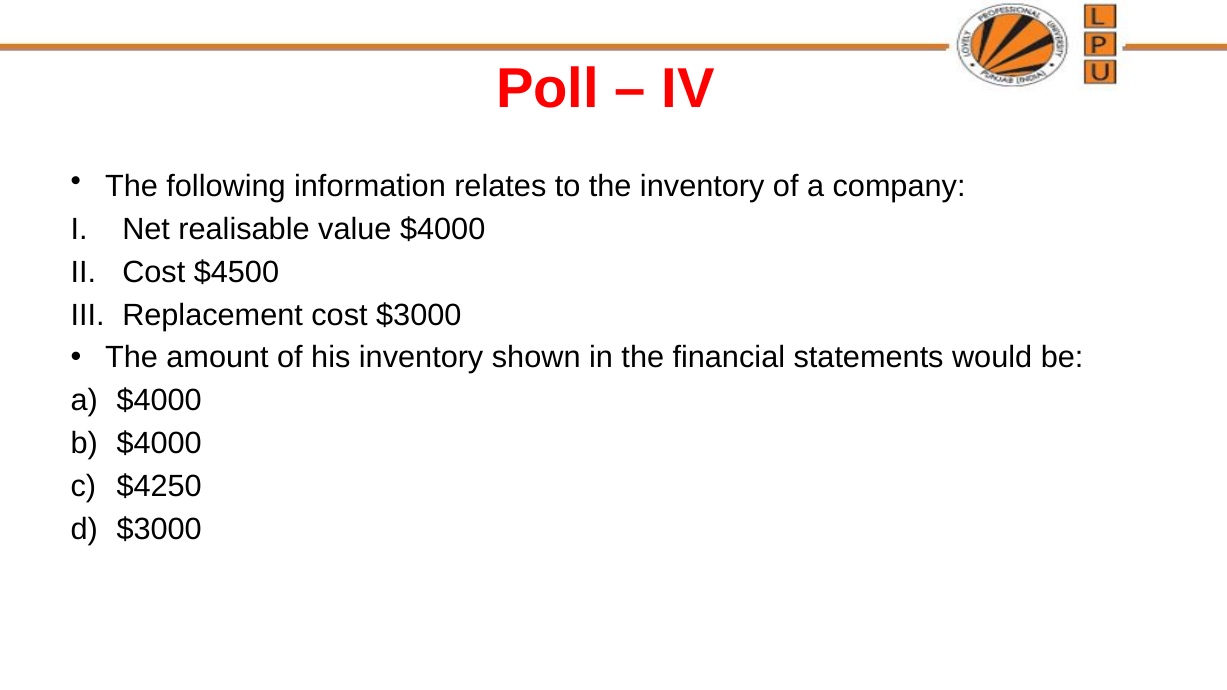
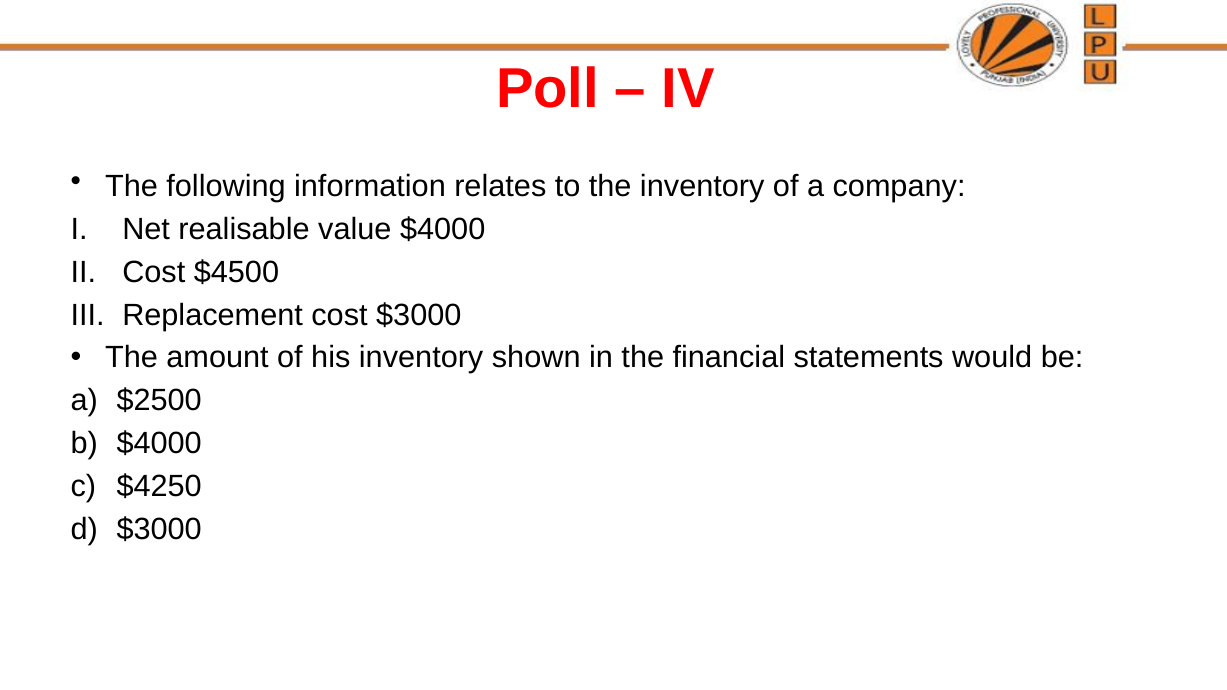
a $4000: $4000 -> $2500
